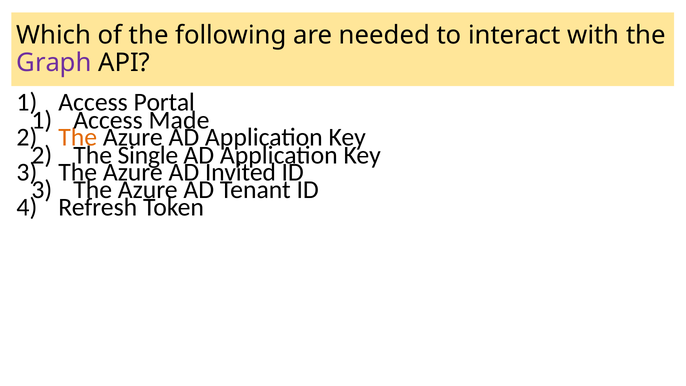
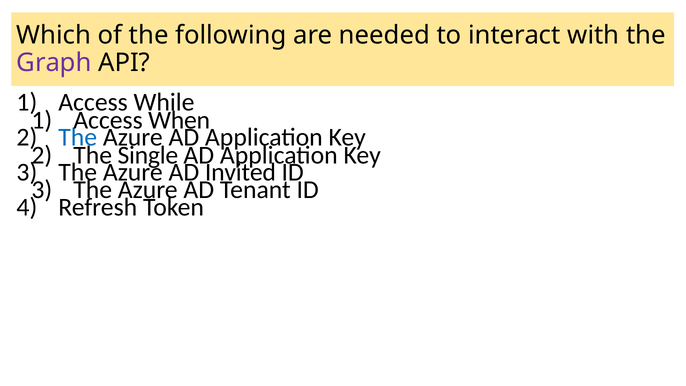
Portal: Portal -> While
Made: Made -> When
The at (78, 137) colour: orange -> blue
